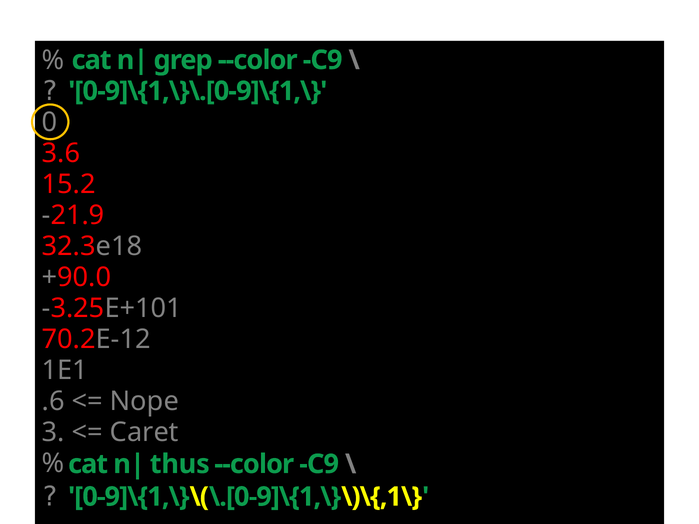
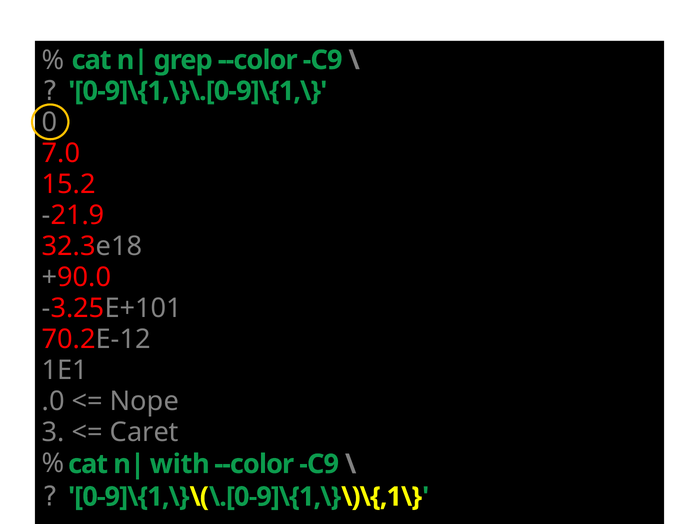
3.6: 3.6 -> 7.0
.6: .6 -> .0
thus: thus -> with
